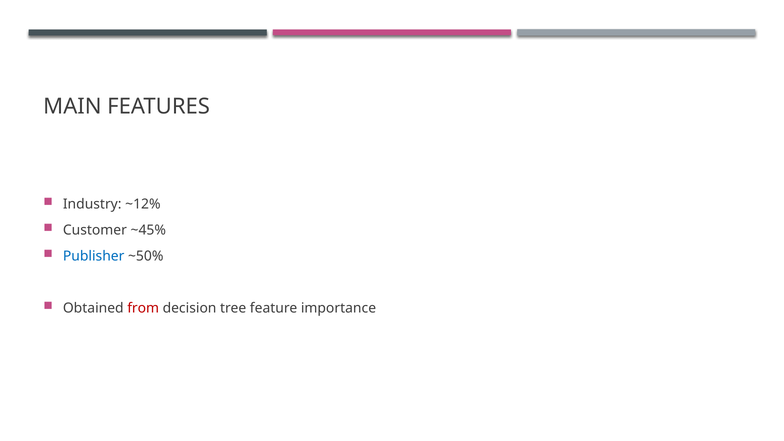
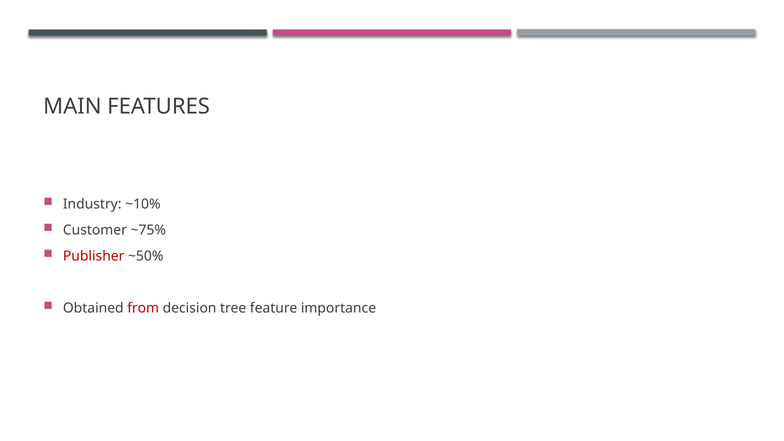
~12%: ~12% -> ~10%
~45%: ~45% -> ~75%
Publisher colour: blue -> red
